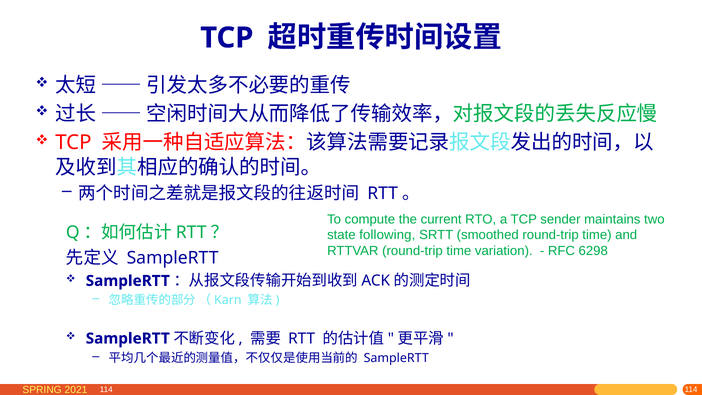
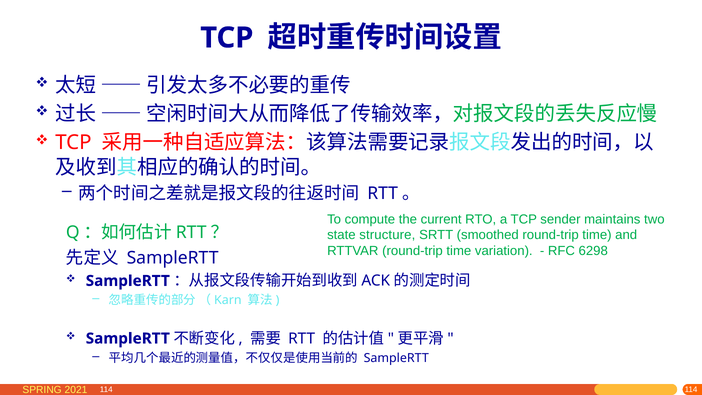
following: following -> structure
